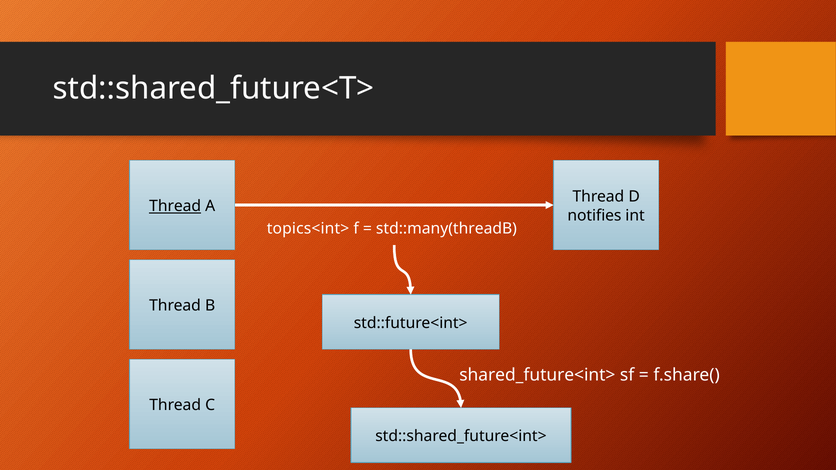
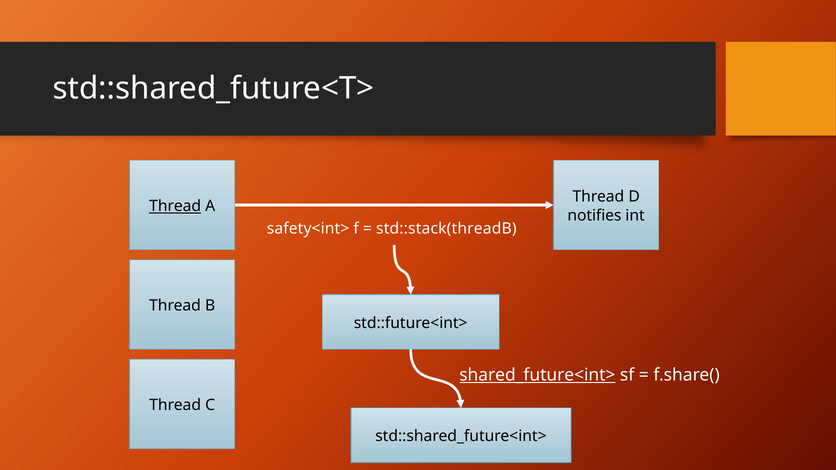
topics<int>: topics<int> -> safety<int>
std::many(threadB: std::many(threadB -> std::stack(threadB
shared_future<int> underline: none -> present
